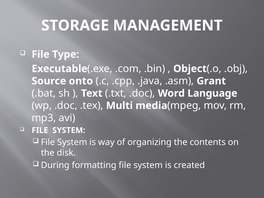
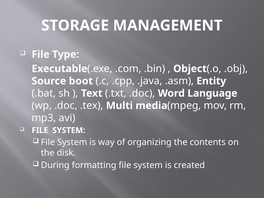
onto: onto -> boot
Grant: Grant -> Entity
